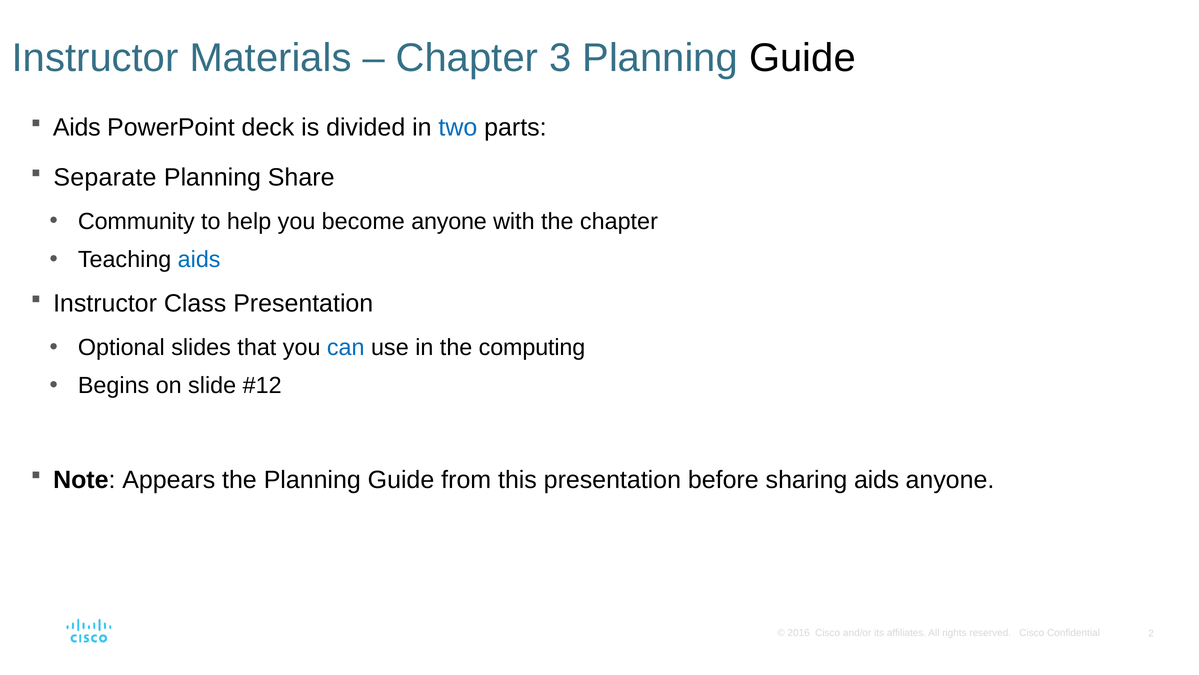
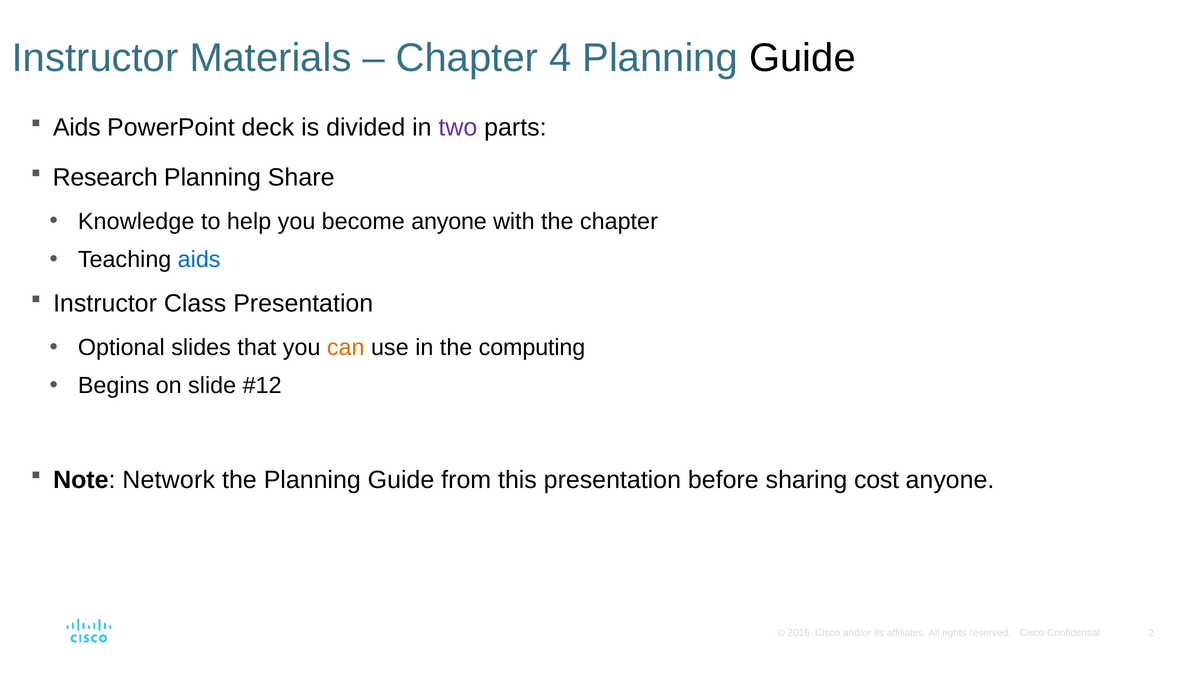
3: 3 -> 4
two colour: blue -> purple
Separate: Separate -> Research
Community: Community -> Knowledge
can colour: blue -> orange
Appears: Appears -> Network
sharing aids: aids -> cost
